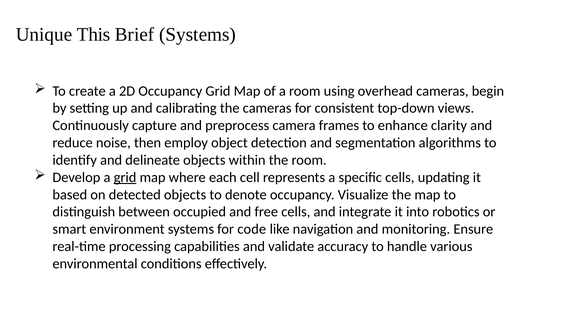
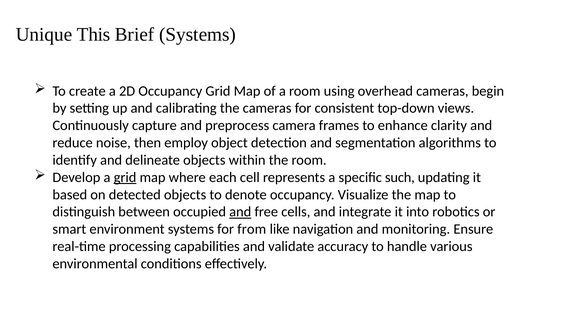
specific cells: cells -> such
and at (240, 212) underline: none -> present
code: code -> from
